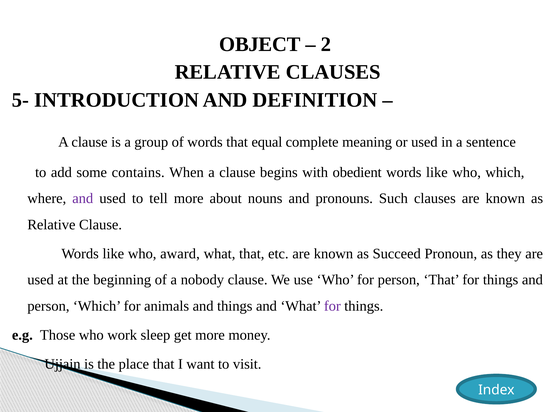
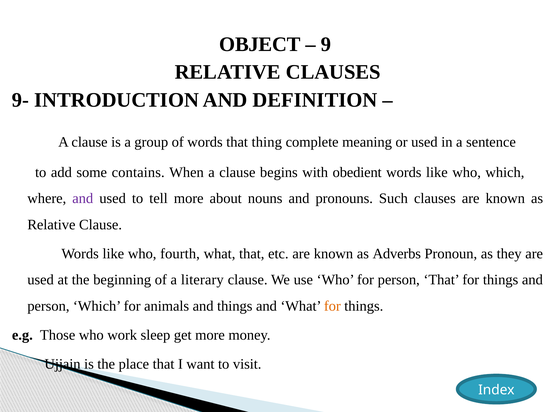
2: 2 -> 9
5-: 5- -> 9-
equal: equal -> thing
award: award -> fourth
Succeed: Succeed -> Adverbs
nobody: nobody -> literary
for at (332, 306) colour: purple -> orange
